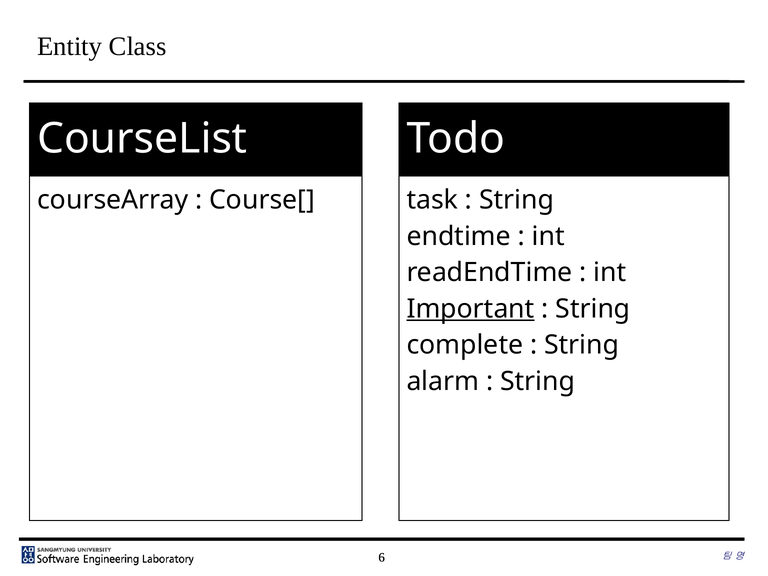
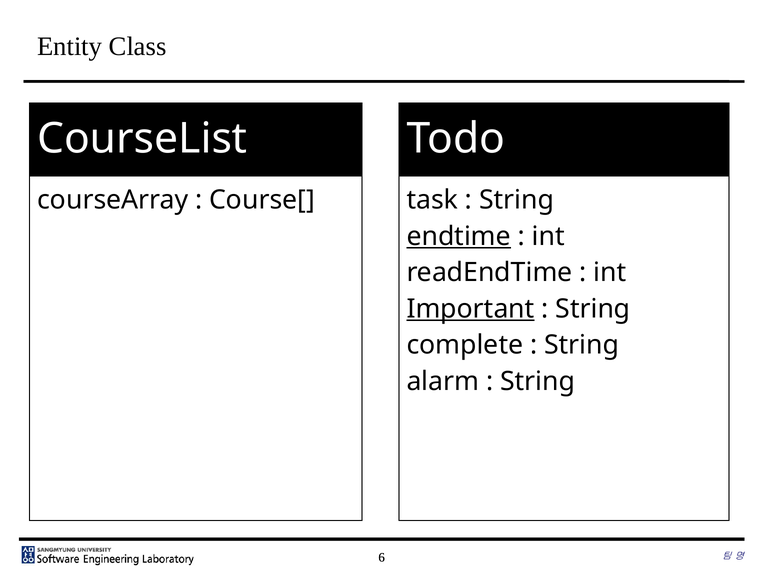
endtime underline: none -> present
